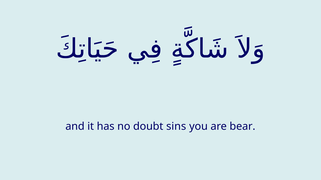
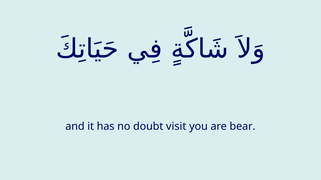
sins: sins -> visit
